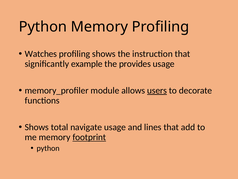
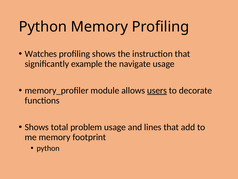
provides: provides -> navigate
navigate: navigate -> problem
footprint underline: present -> none
